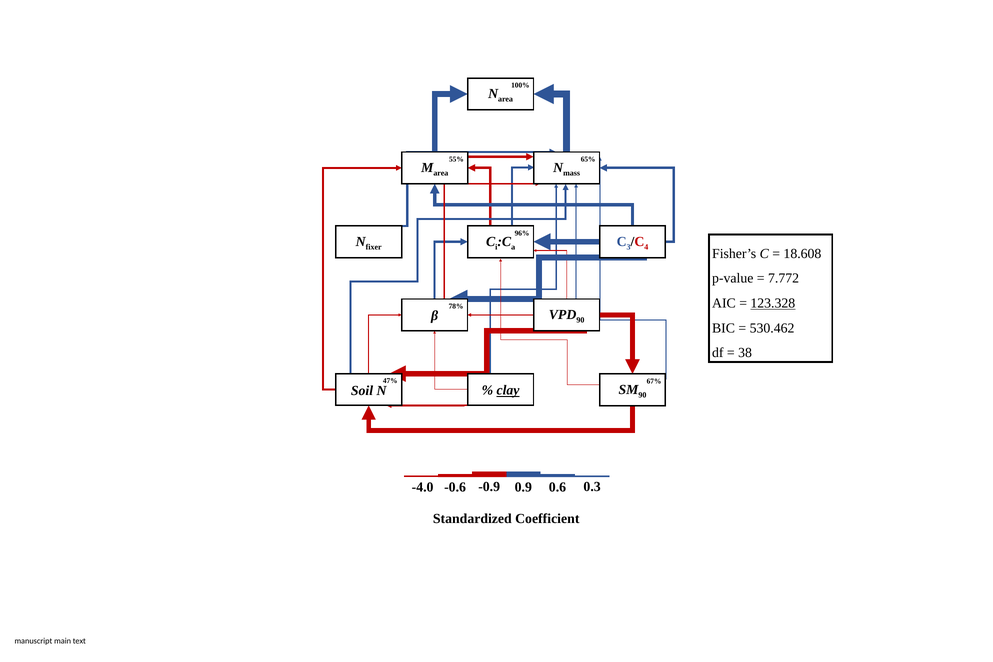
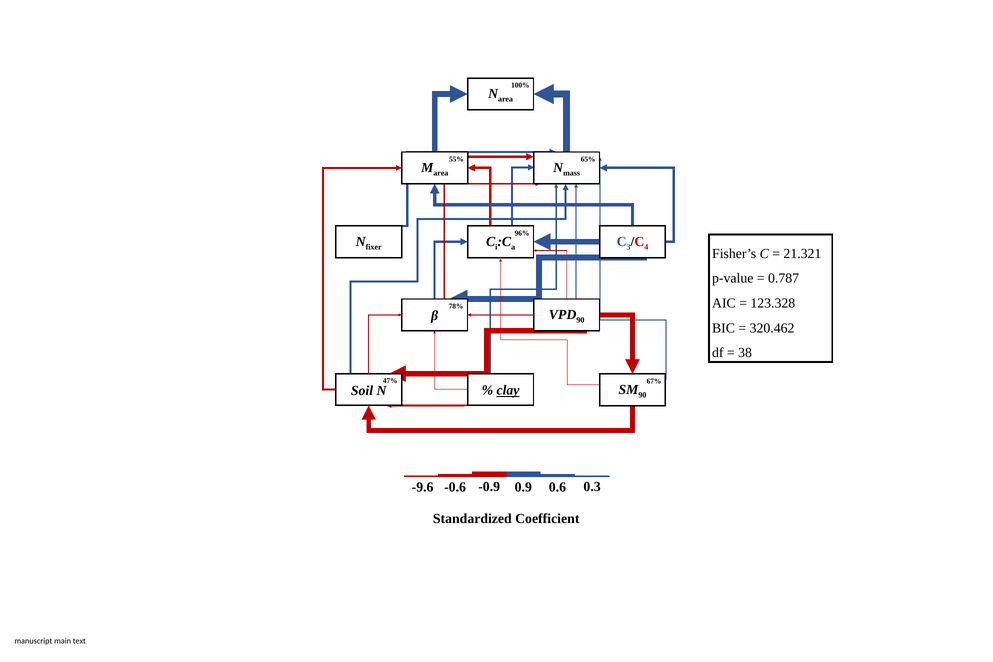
18.608: 18.608 -> 21.321
7.772: 7.772 -> 0.787
123.328 underline: present -> none
530.462: 530.462 -> 320.462
-4.0: -4.0 -> -9.6
